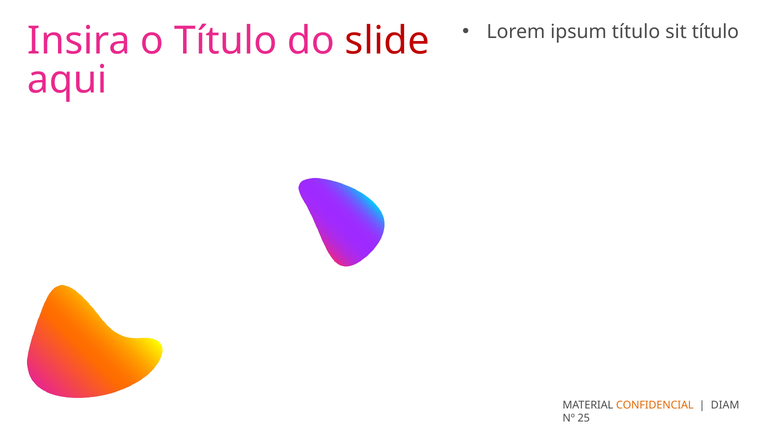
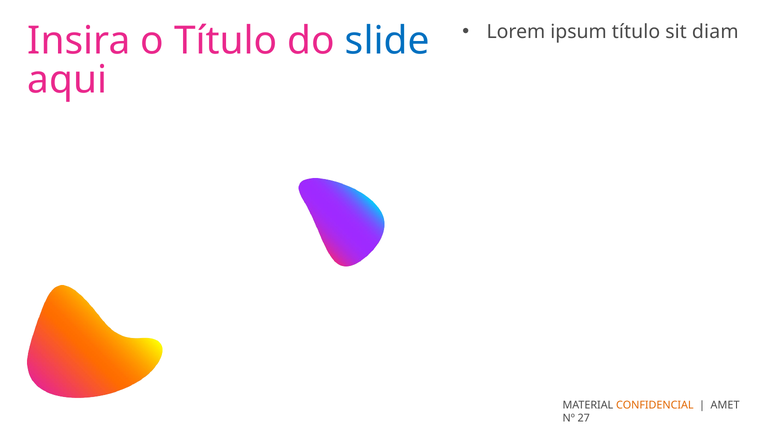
sit título: título -> diam
slide colour: red -> blue
DIAM: DIAM -> AMET
25: 25 -> 27
